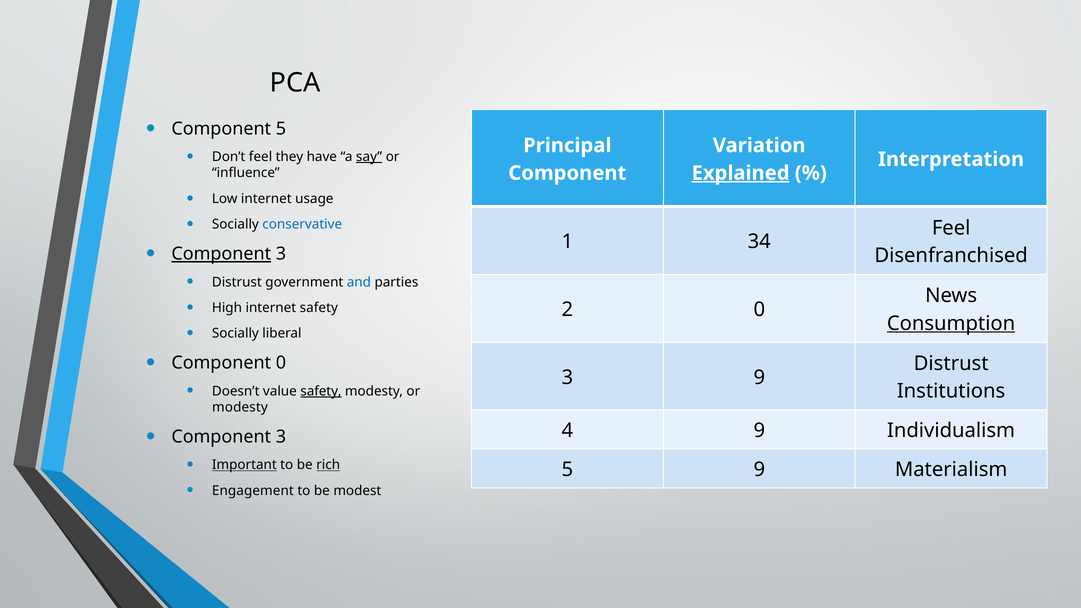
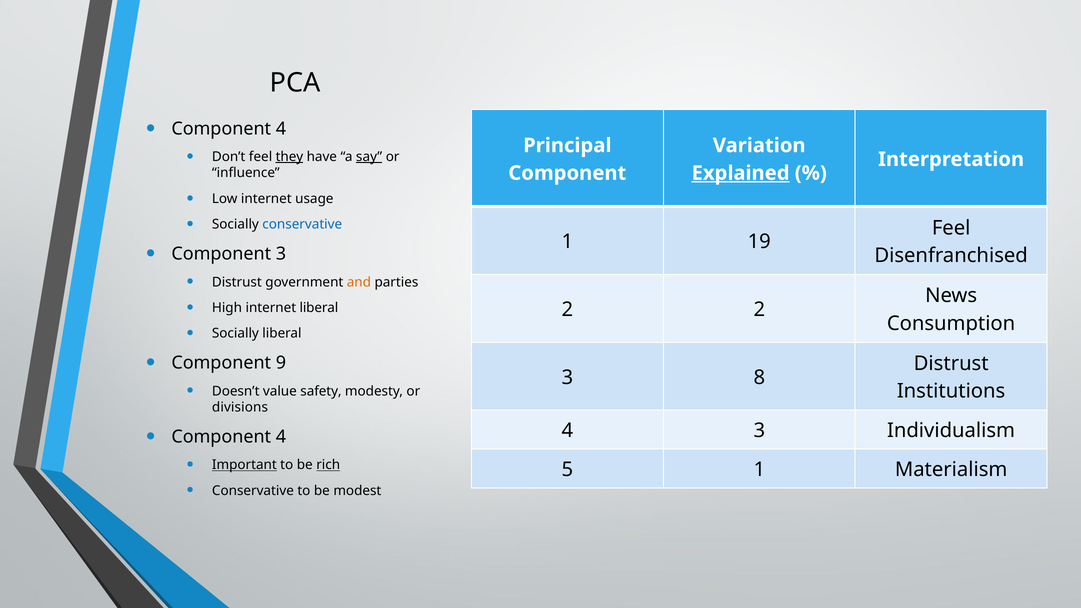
5 at (281, 129): 5 -> 4
they underline: none -> present
34: 34 -> 19
Component at (221, 254) underline: present -> none
and colour: blue -> orange
internet safety: safety -> liberal
2 0: 0 -> 2
Consumption underline: present -> none
Component 0: 0 -> 9
3 9: 9 -> 8
safety at (321, 391) underline: present -> none
modesty at (240, 407): modesty -> divisions
3 at (281, 437): 3 -> 4
4 9: 9 -> 3
5 9: 9 -> 1
Engagement at (253, 491): Engagement -> Conservative
